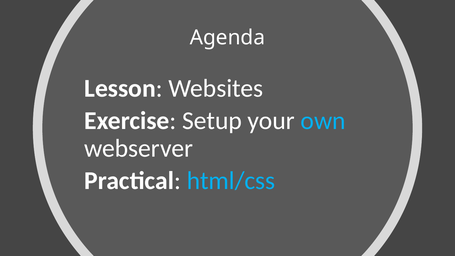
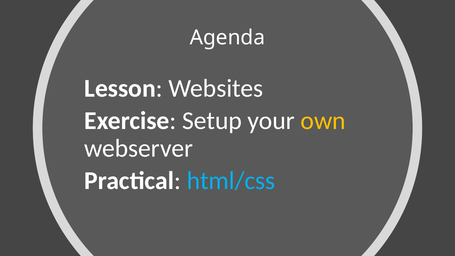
own colour: light blue -> yellow
